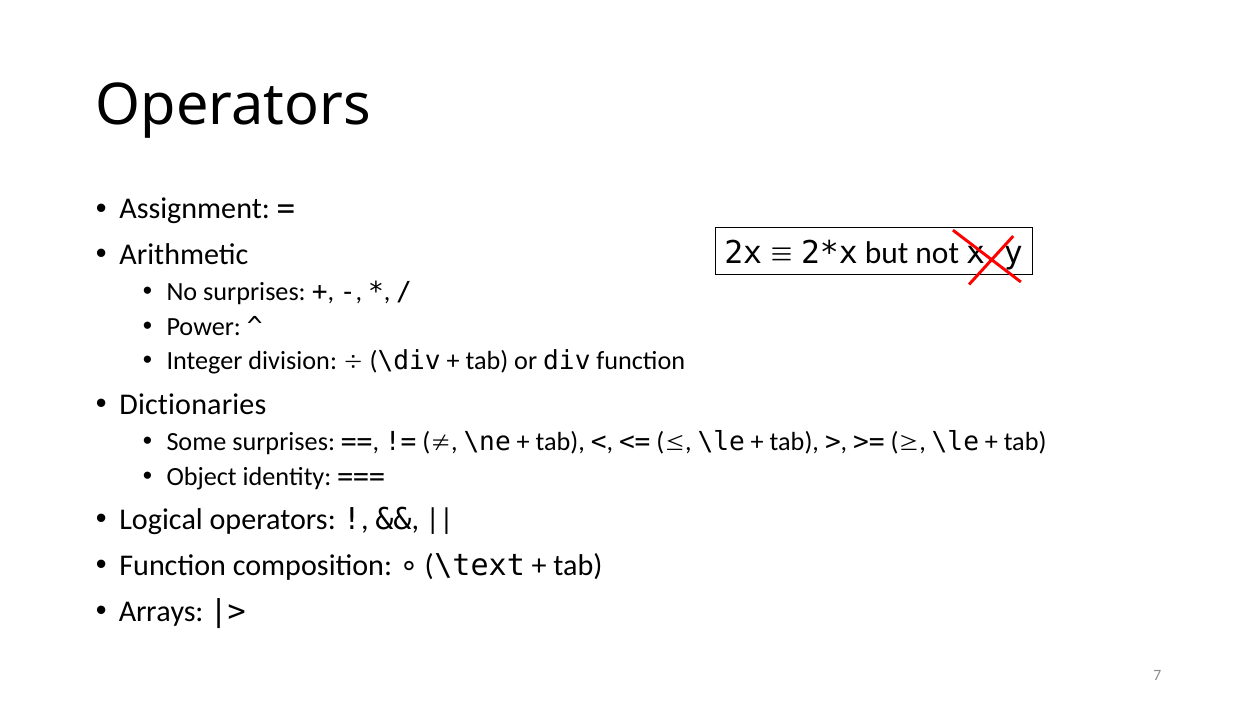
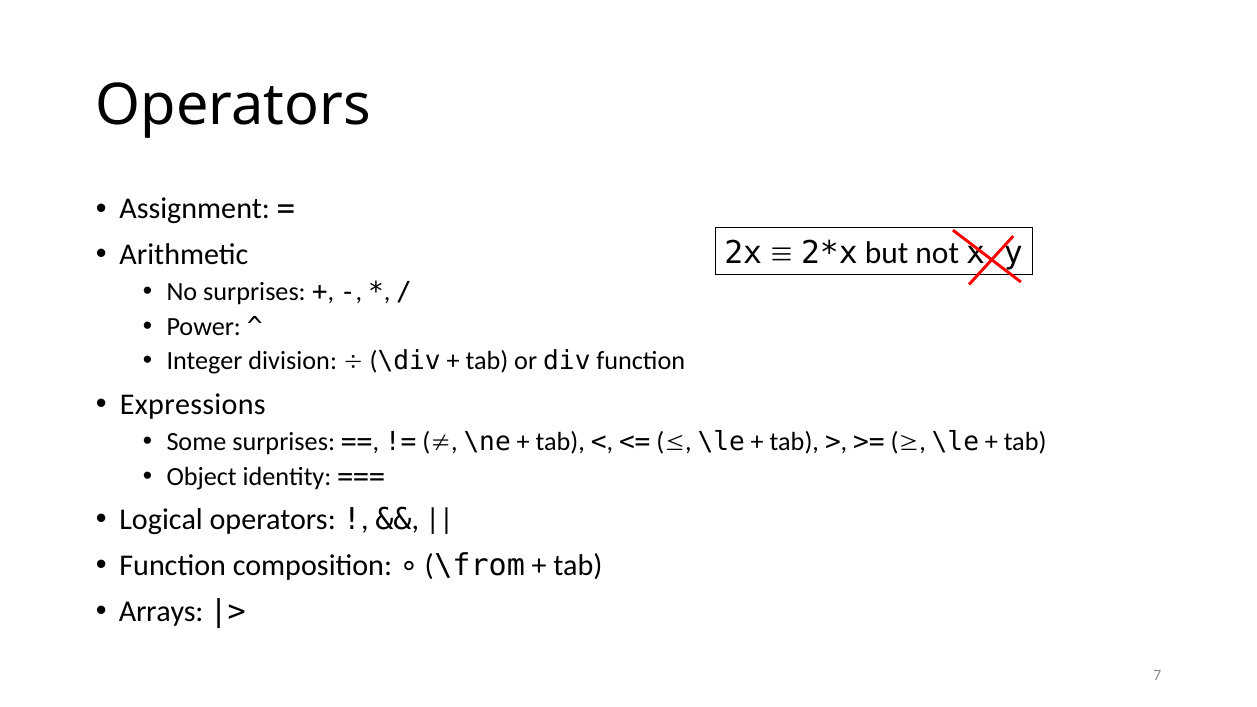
Dictionaries: Dictionaries -> Expressions
\text: \text -> \from
